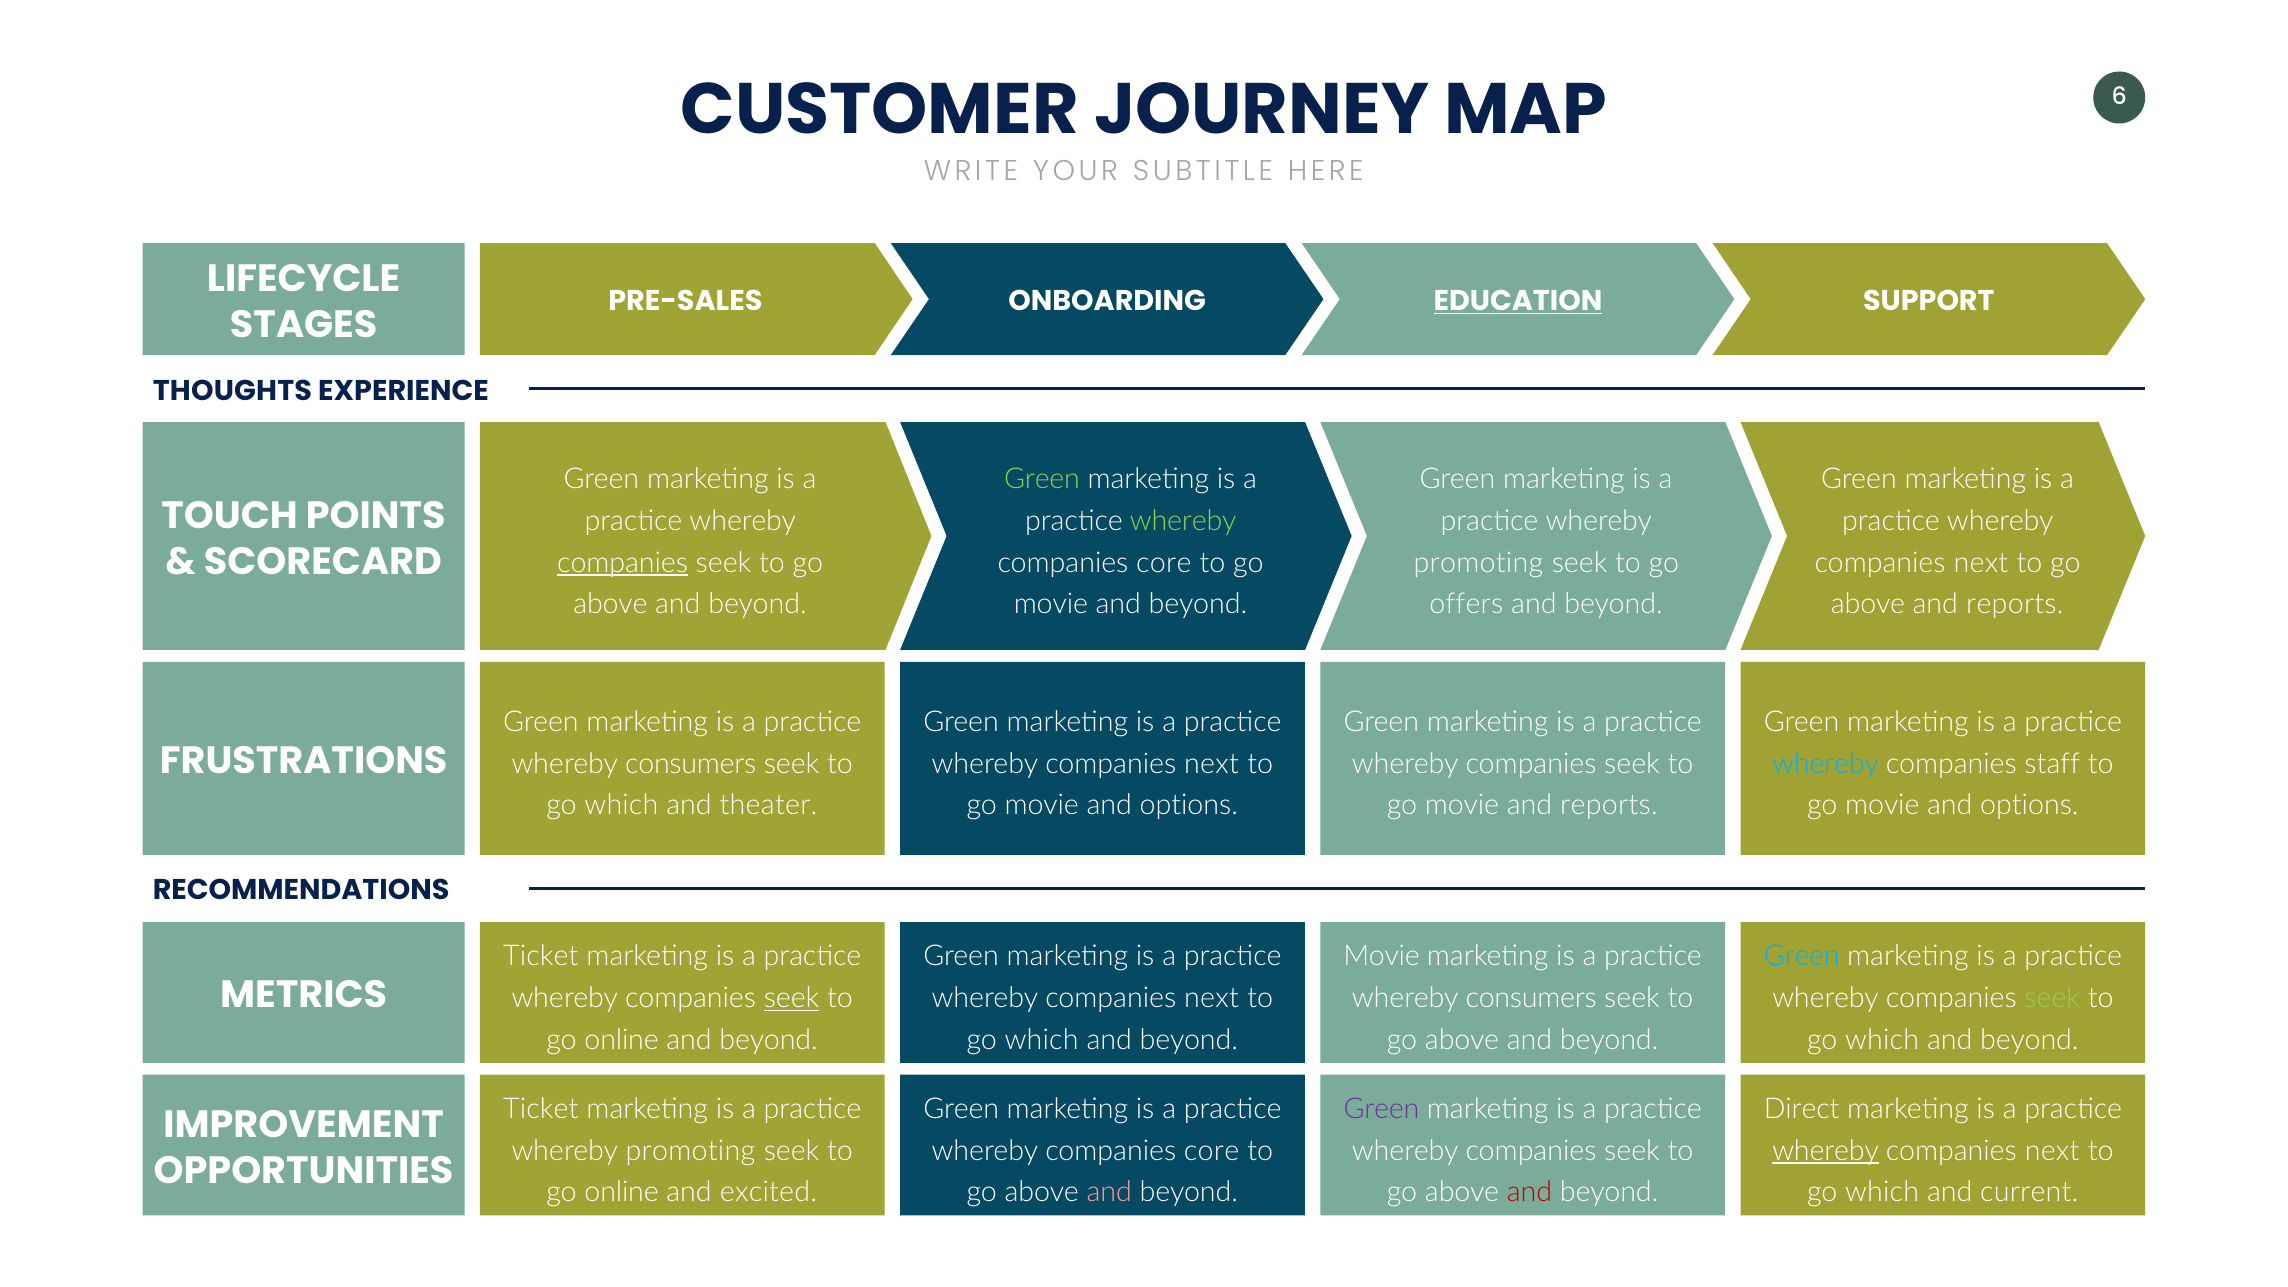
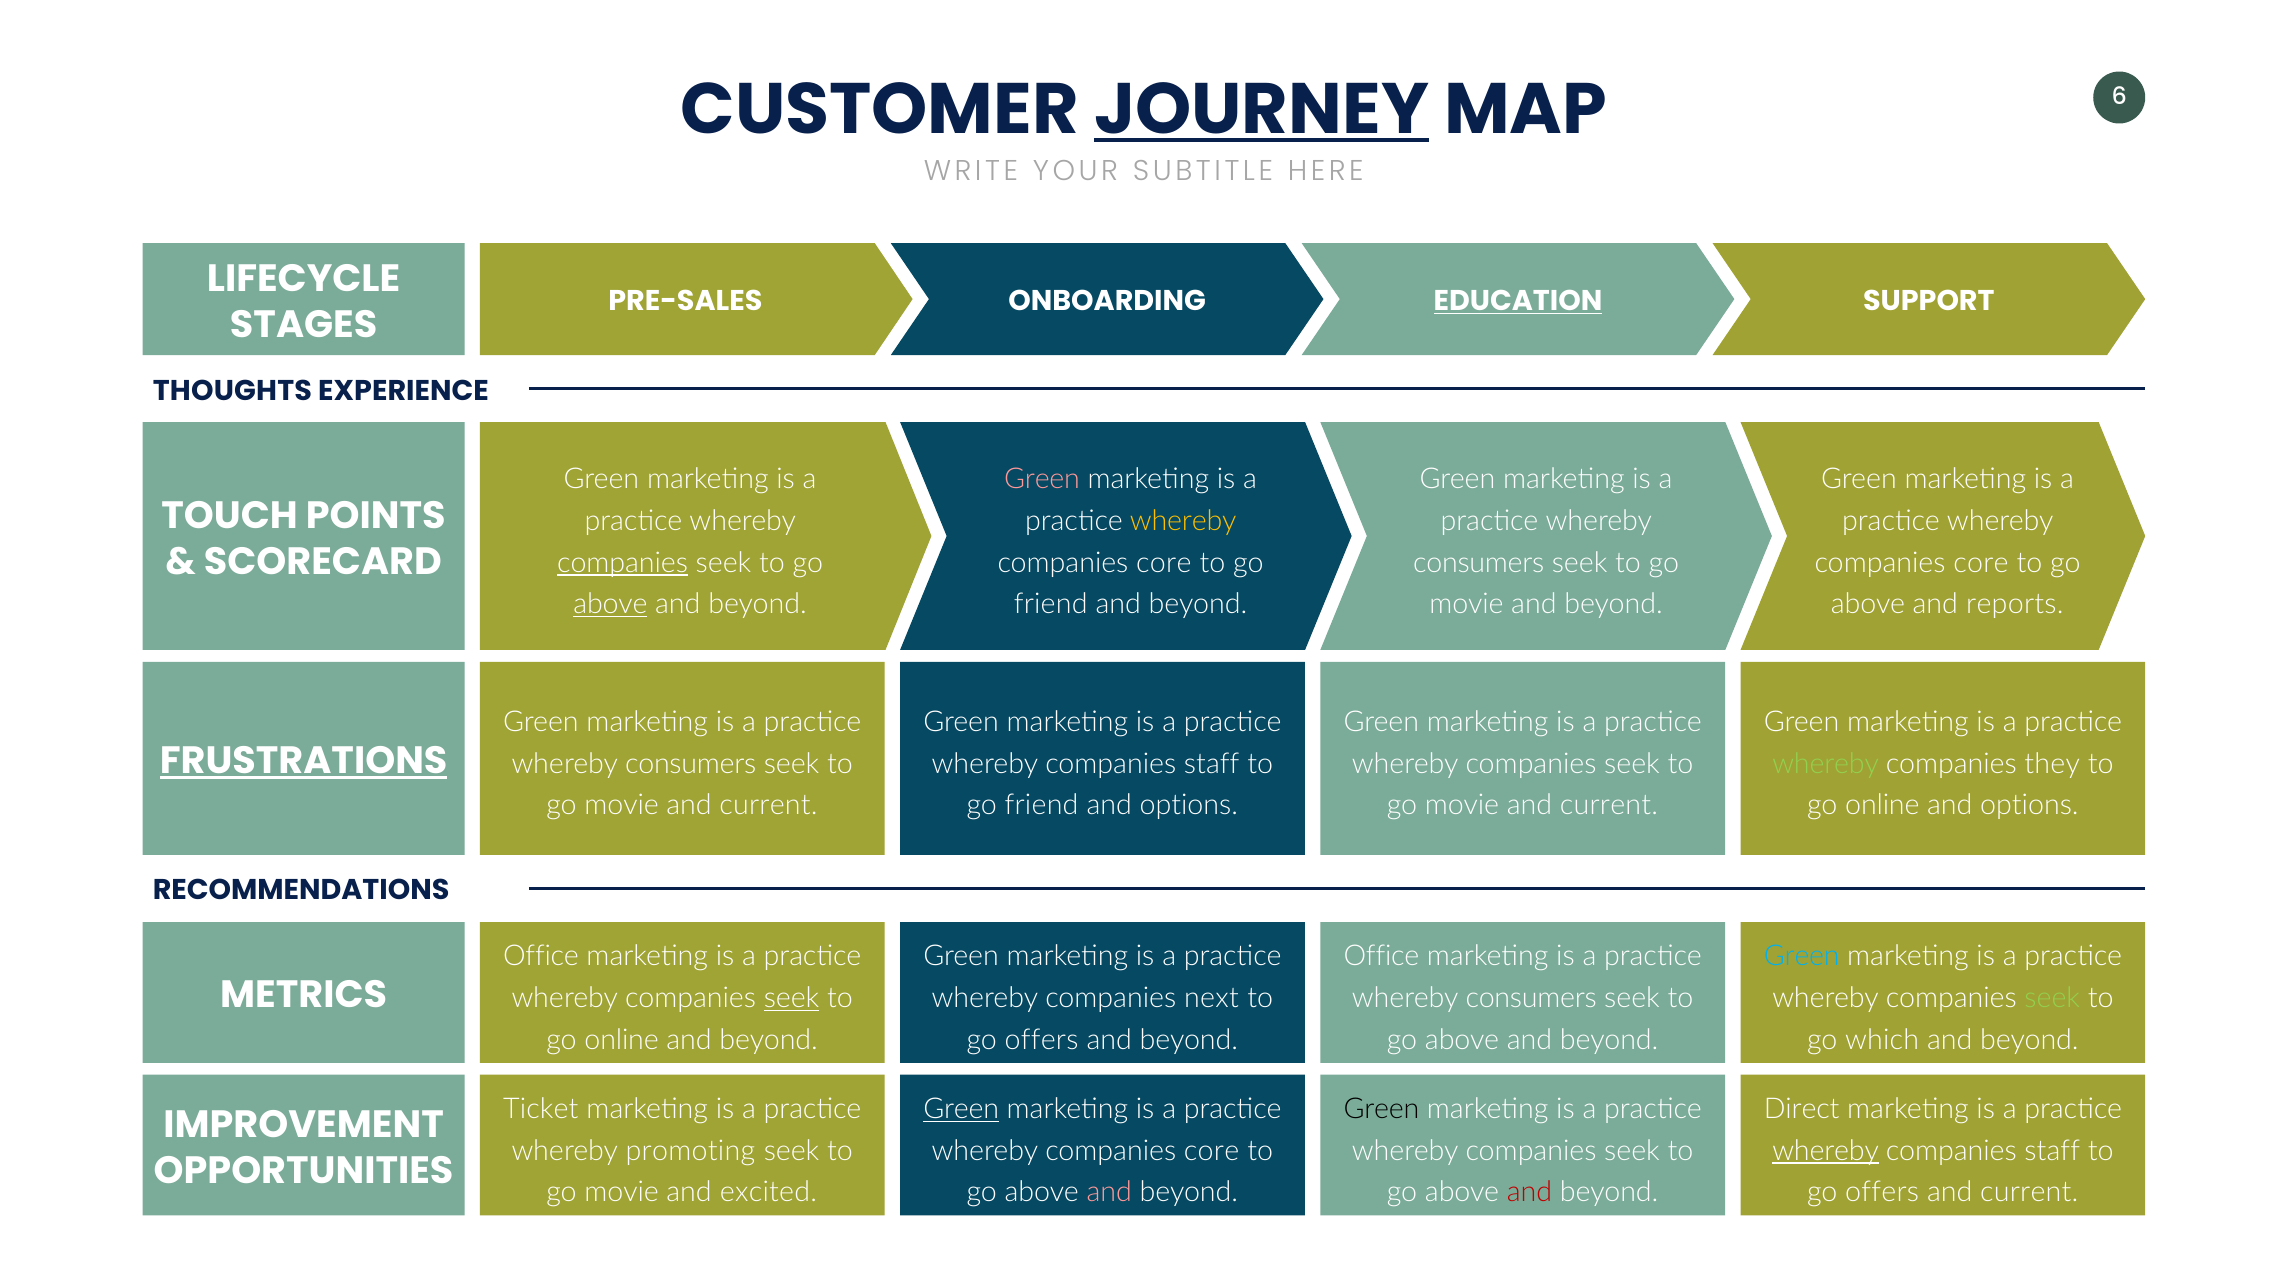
JOURNEY underline: none -> present
Green at (1042, 479) colour: light green -> pink
whereby at (1183, 521) colour: light green -> yellow
promoting at (1478, 563): promoting -> consumers
next at (1981, 563): next -> core
above at (610, 604) underline: none -> present
movie at (1051, 604): movie -> friend
offers at (1466, 604): offers -> movie
next at (1212, 764): next -> staff
whereby at (1826, 764) colour: light blue -> light green
staff: staff -> they
FRUSTRATIONS underline: none -> present
which at (621, 805): which -> movie
theater at (768, 805): theater -> current
movie at (1042, 805): movie -> friend
reports at (1609, 805): reports -> current
movie at (1882, 805): movie -> online
Ticket at (541, 957): Ticket -> Office
Movie at (1381, 957): Movie -> Office
which at (1042, 1040): which -> offers
Green at (961, 1109) underline: none -> present
Green at (1381, 1109) colour: purple -> black
next at (2052, 1151): next -> staff
online at (622, 1193): online -> movie
which at (1882, 1193): which -> offers
